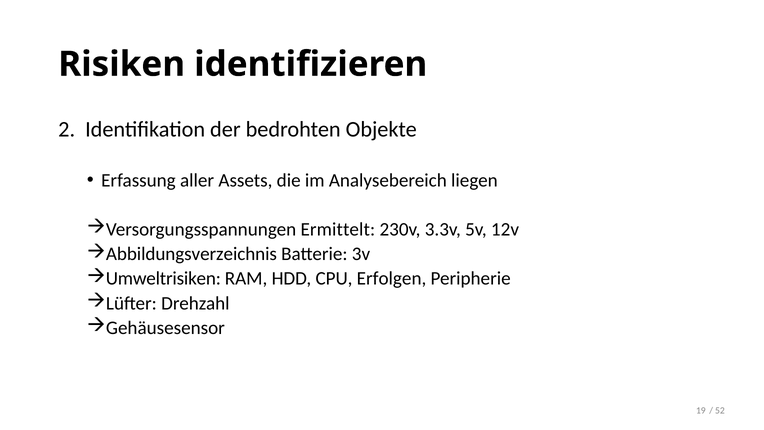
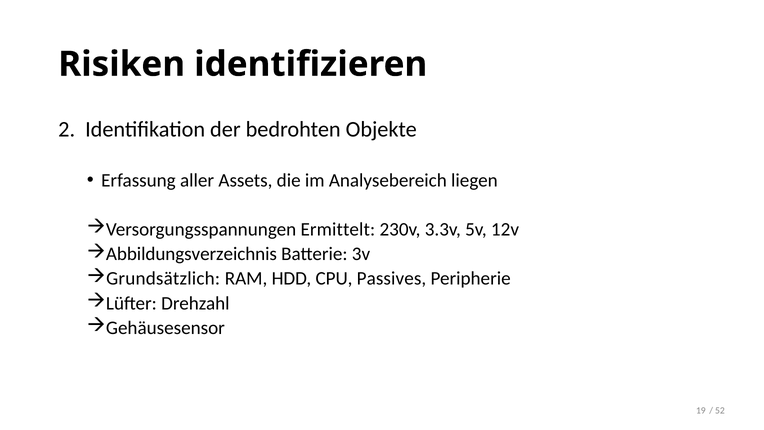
Umweltrisiken: Umweltrisiken -> Grundsätzlich
Erfolgen: Erfolgen -> Passives
